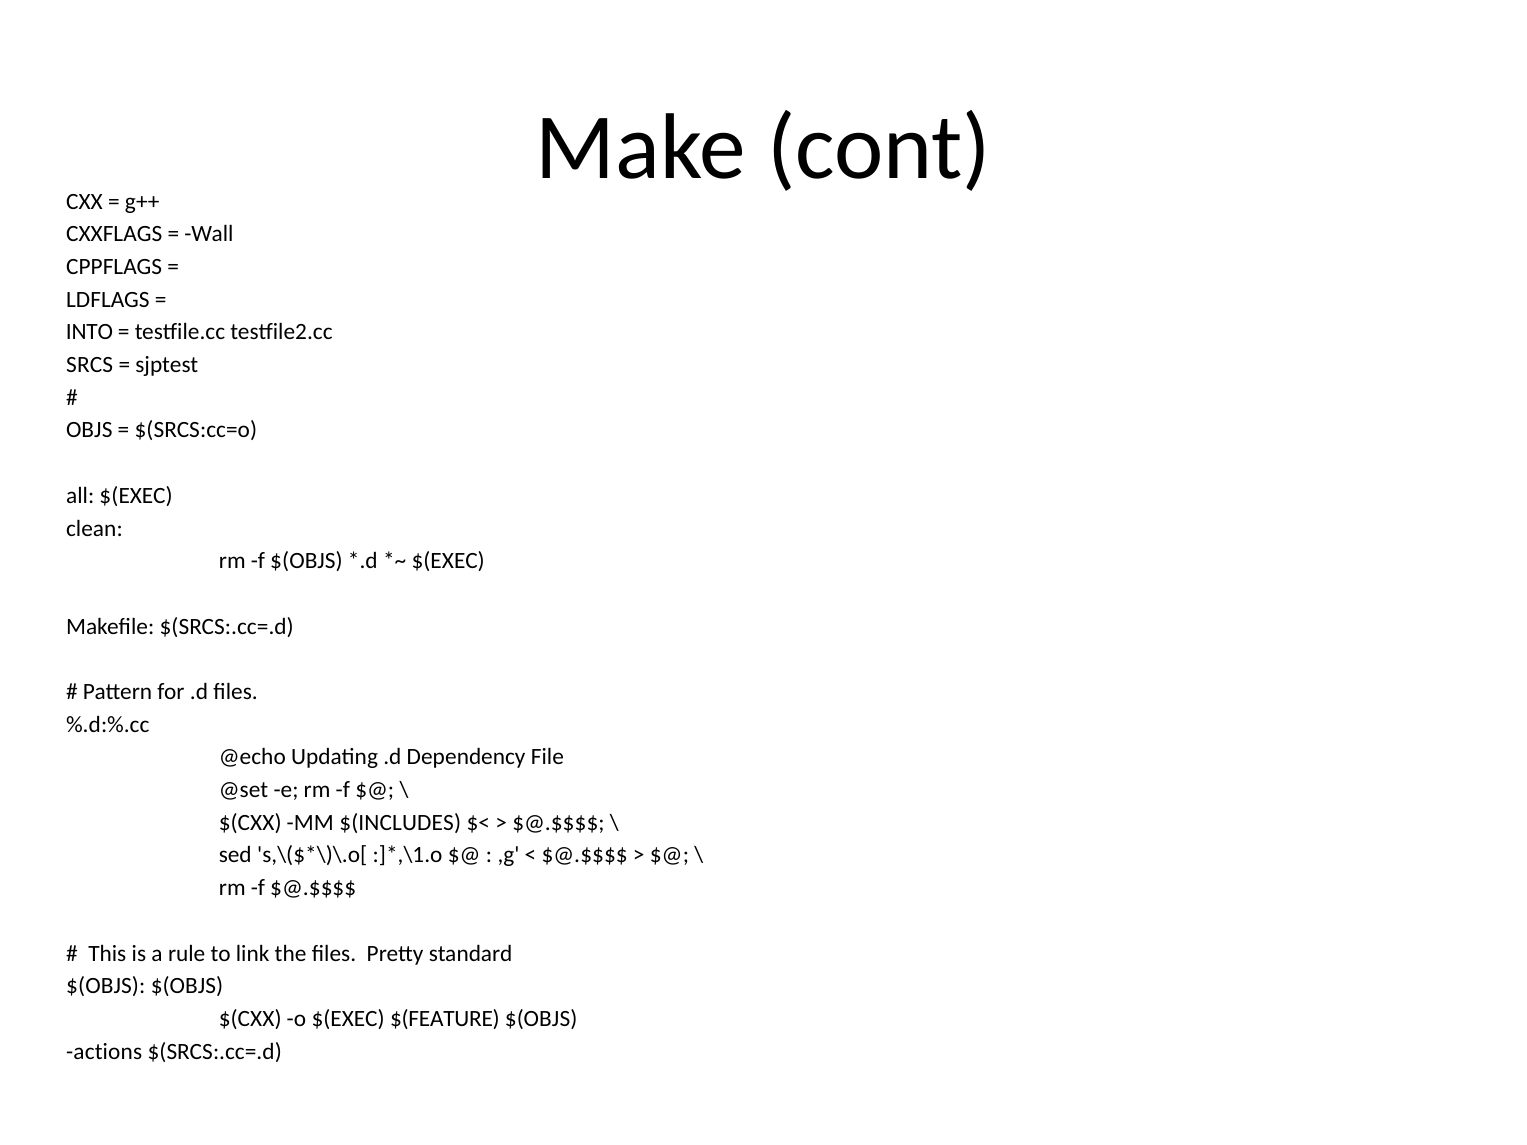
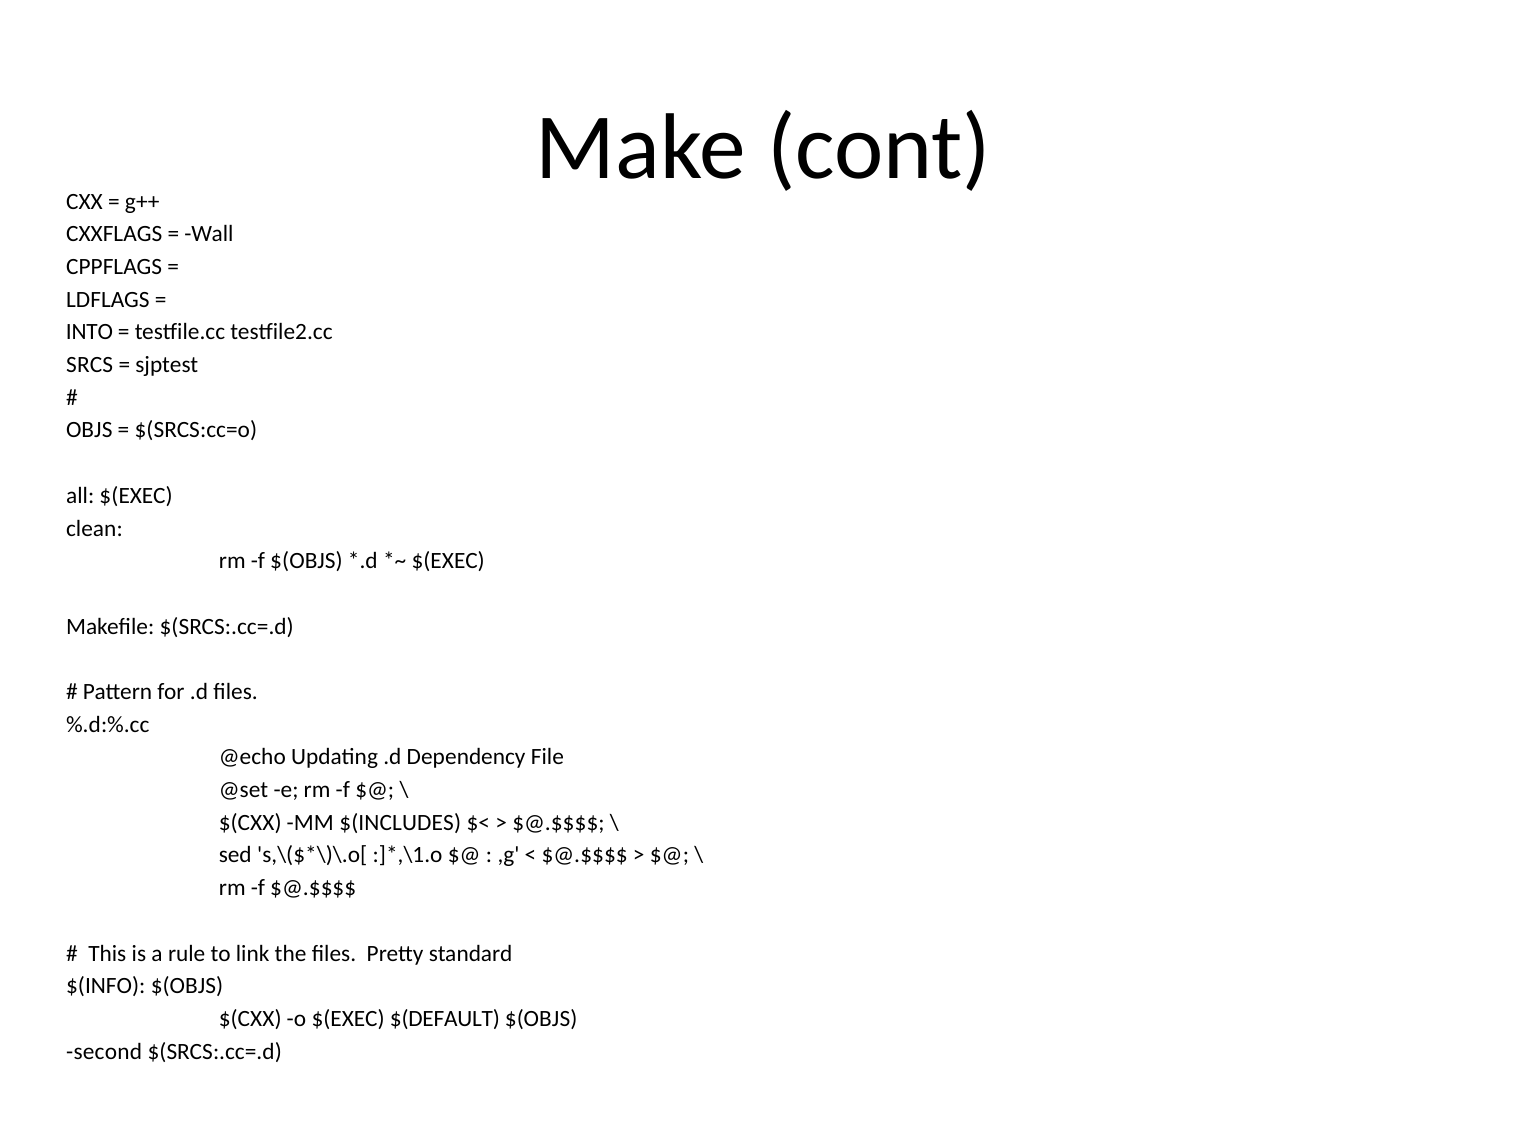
$(OBJS at (106, 986): $(OBJS -> $(INFO
$(FEATURE: $(FEATURE -> $(DEFAULT
actions: actions -> second
